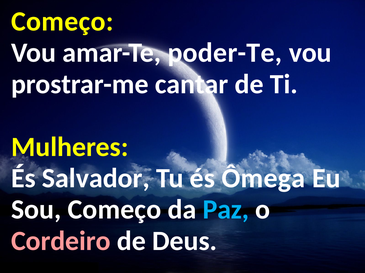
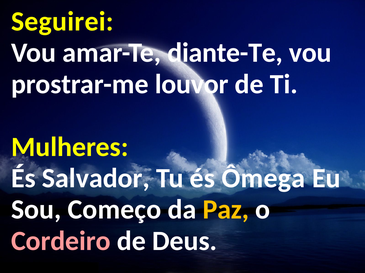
Começo at (62, 21): Começo -> Seguirei
poder-Te: poder-Te -> diante-Te
cantar: cantar -> louvor
Paz colour: light blue -> yellow
